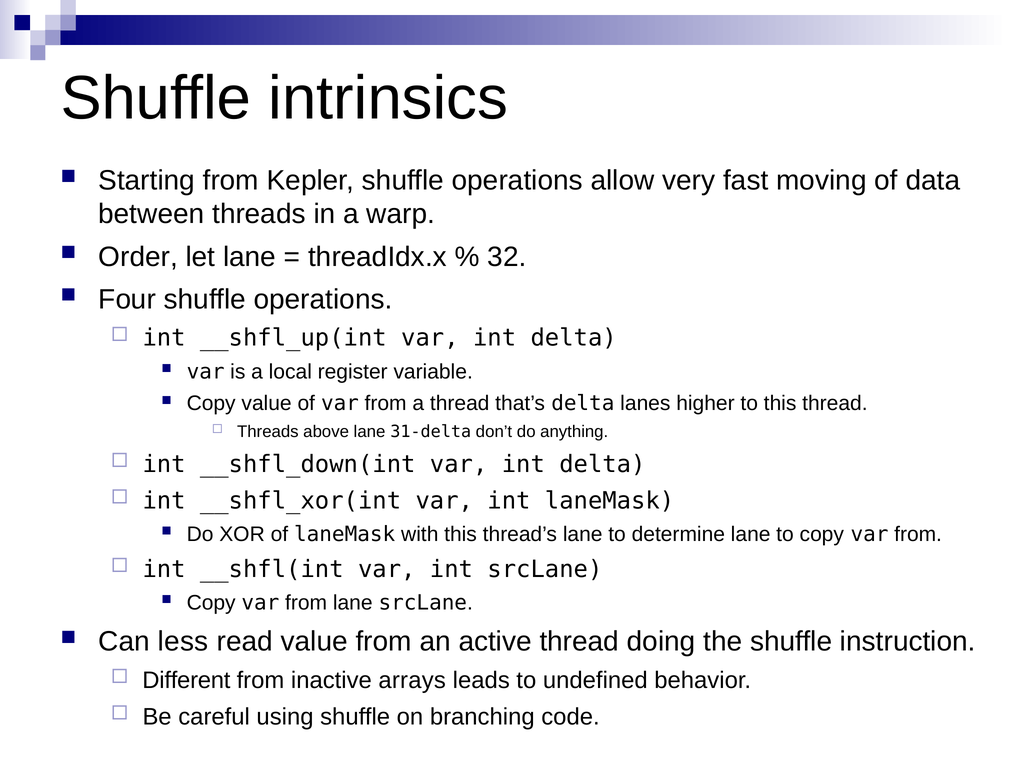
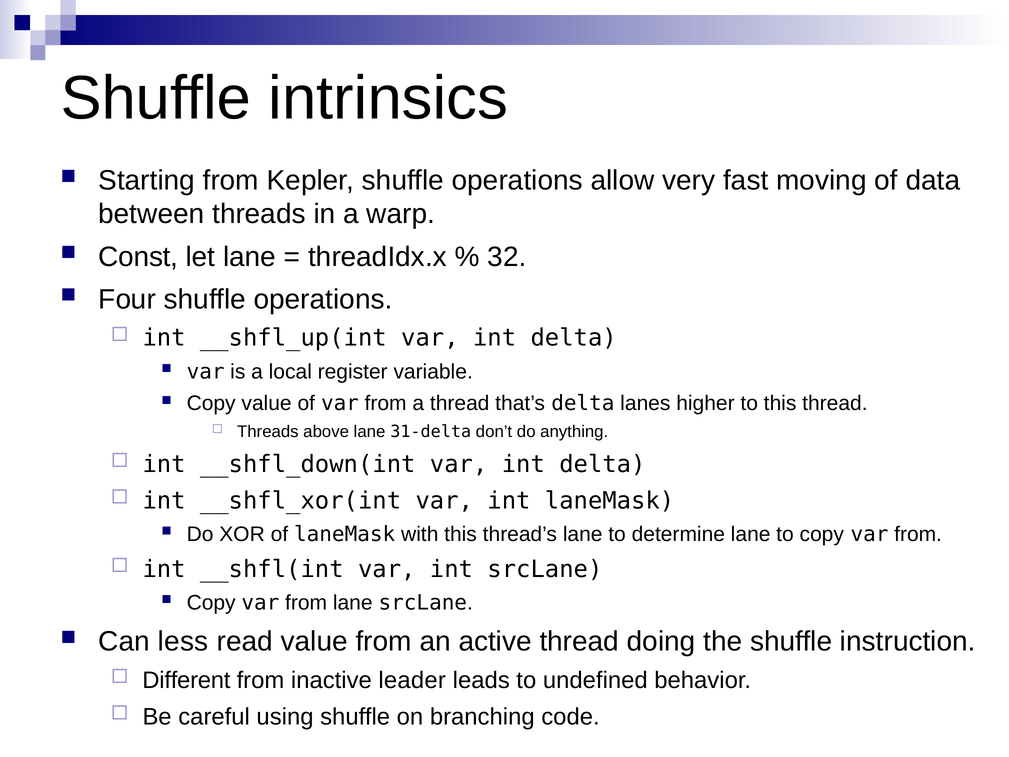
Order: Order -> Const
arrays: arrays -> leader
